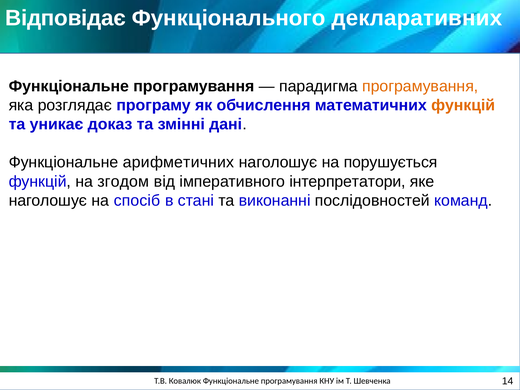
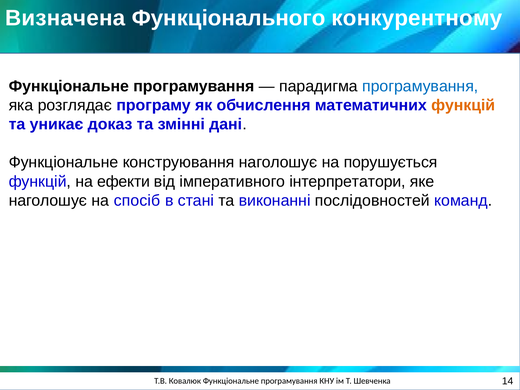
Відповідає: Відповідає -> Визначена
декларативних: декларативних -> конкурентному
програмування at (420, 86) colour: orange -> blue
арифметичних: арифметичних -> конструювання
згодом: згодом -> ефекти
